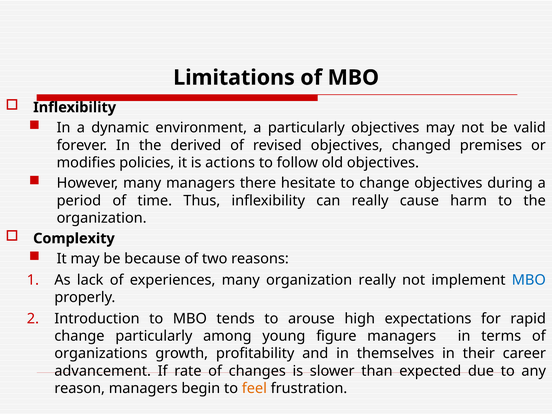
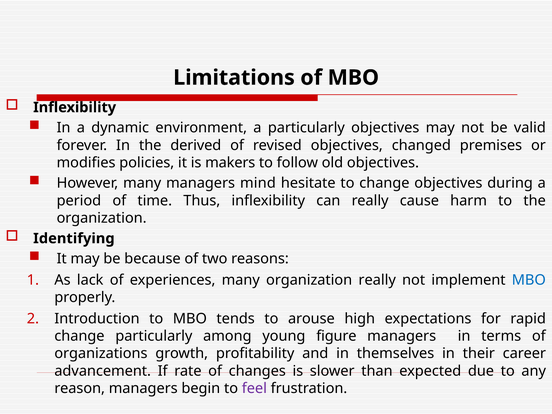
actions: actions -> makers
there: there -> mind
Complexity: Complexity -> Identifying
feel colour: orange -> purple
